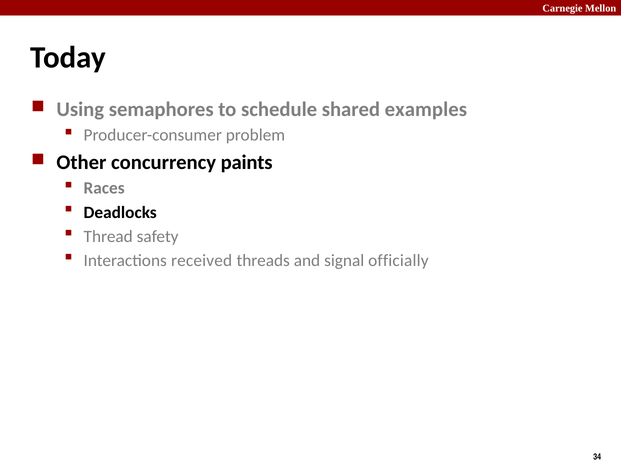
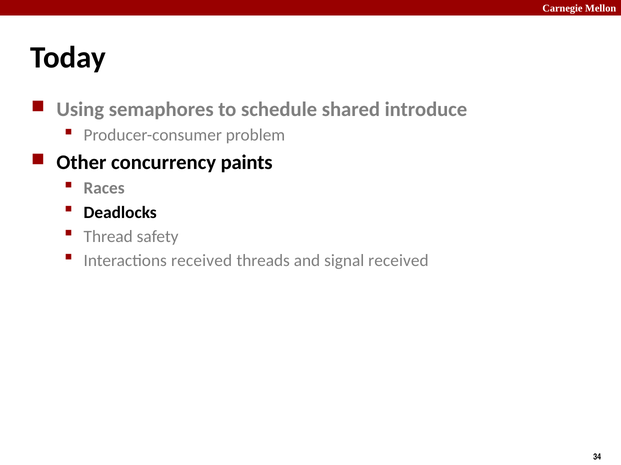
examples: examples -> introduce
signal officially: officially -> received
